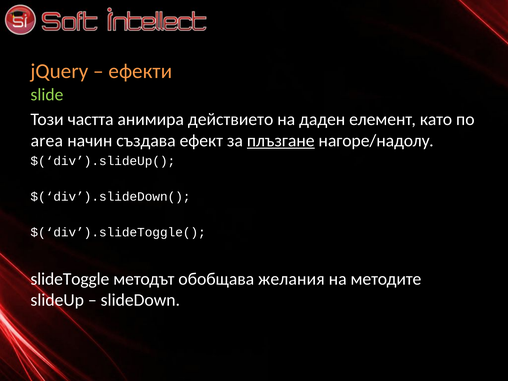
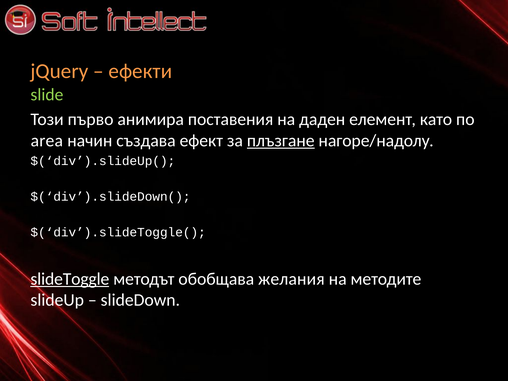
частта: частта -> първо
действието: действието -> поставения
slideToggle underline: none -> present
